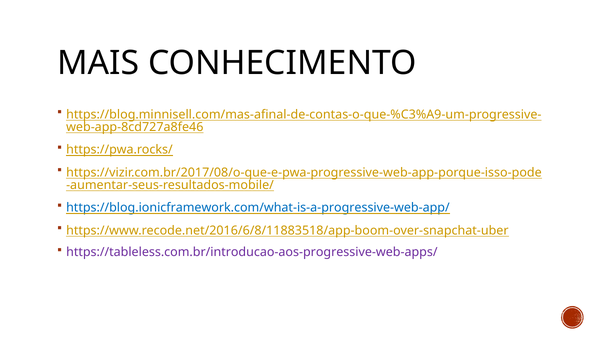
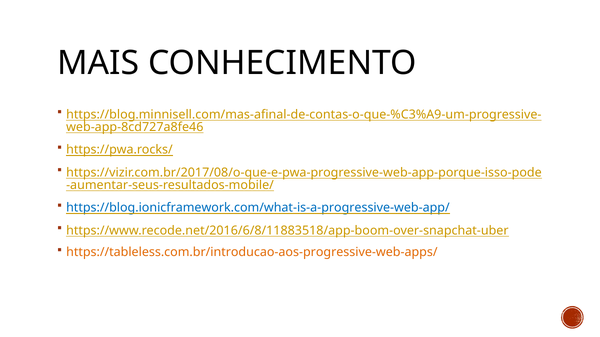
https://tableless.com.br/introducao-aos-progressive-web-apps/ colour: purple -> orange
